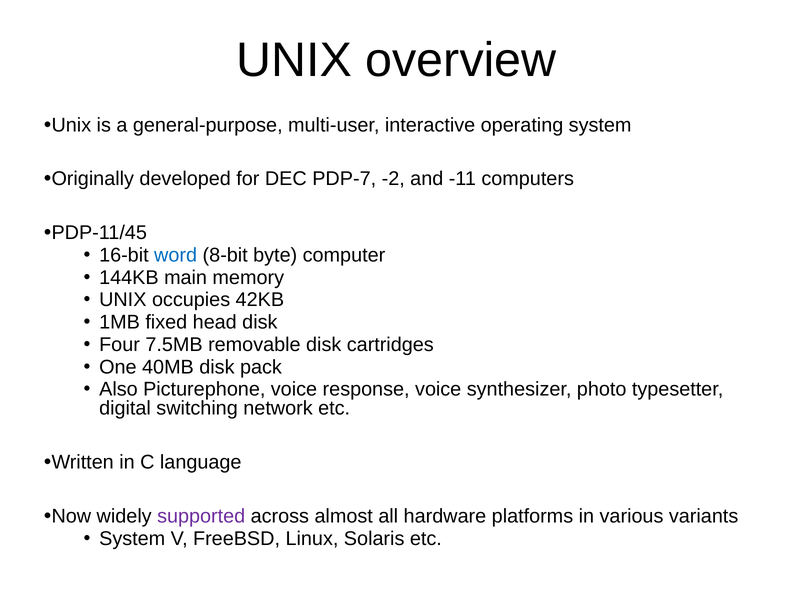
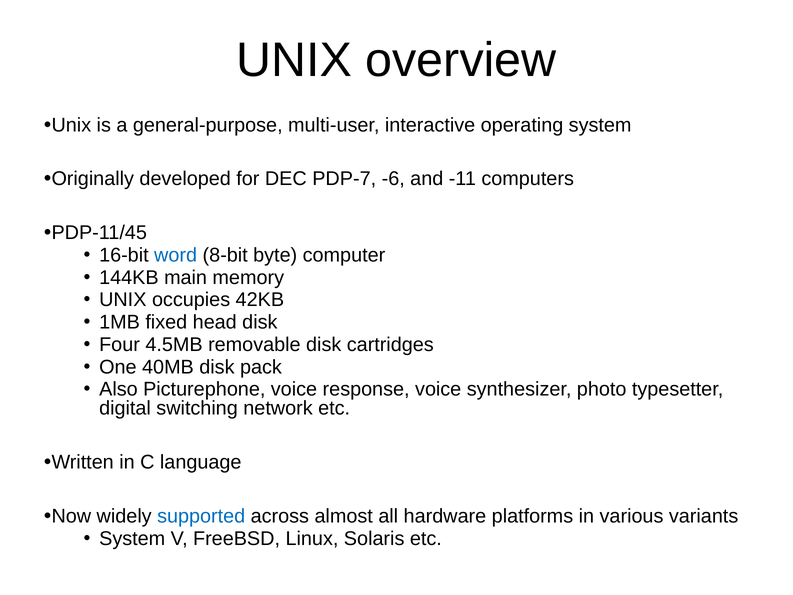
-2: -2 -> -6
7.5MB: 7.5MB -> 4.5MB
supported colour: purple -> blue
